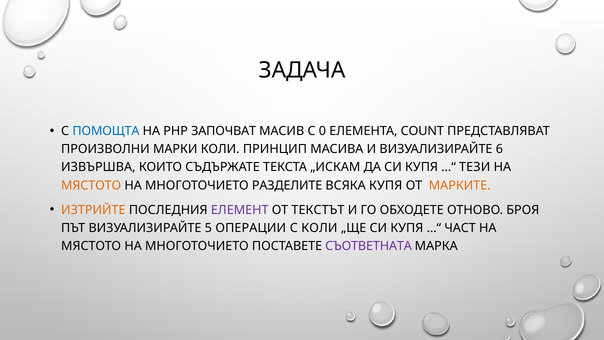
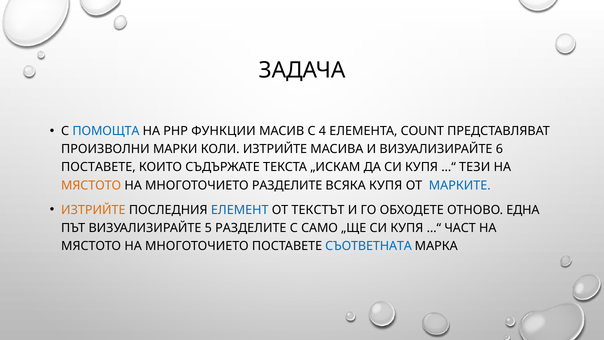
ЗАПОЧВАТ: ЗАПОЧВАТ -> ФУНКЦИИ
0: 0 -> 4
КОЛИ ПРИНЦИП: ПРИНЦИП -> ИЗТРИЙТЕ
ИЗВЪРШВА at (98, 167): ИЗВЪРШВА -> ПОСТАВЕТЕ
МАРКИТЕ colour: orange -> blue
ЕЛЕМЕНТ colour: purple -> blue
БРОЯ: БРОЯ -> ЕДНА
5 ОПЕРАЦИИ: ОПЕРАЦИИ -> РАЗДЕЛИТЕ
С КОЛИ: КОЛИ -> САМО
СЪОТВЕТНАТА colour: purple -> blue
